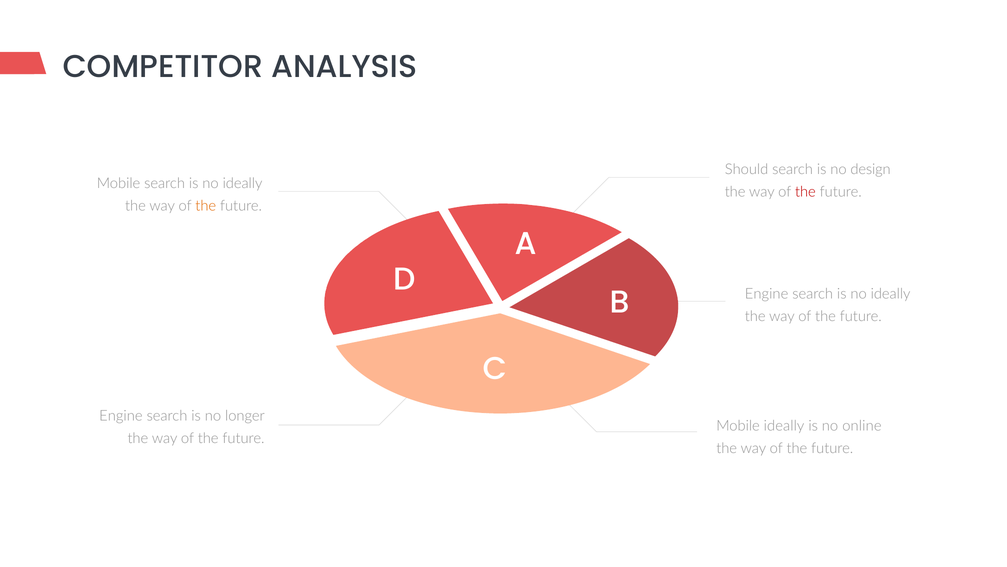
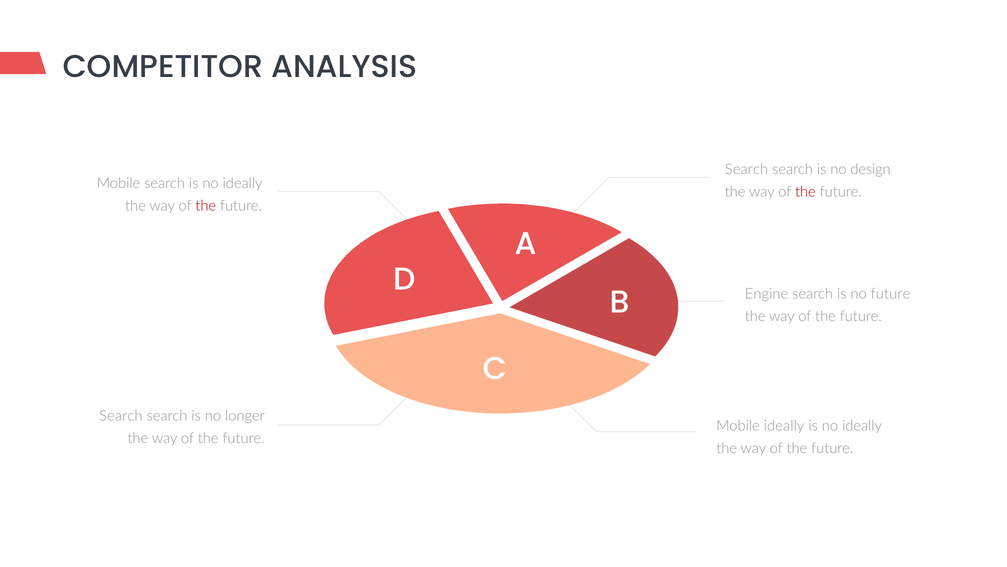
Should at (747, 169): Should -> Search
the at (206, 206) colour: orange -> red
ideally at (891, 294): ideally -> future
Engine at (121, 416): Engine -> Search
online at (862, 426): online -> ideally
